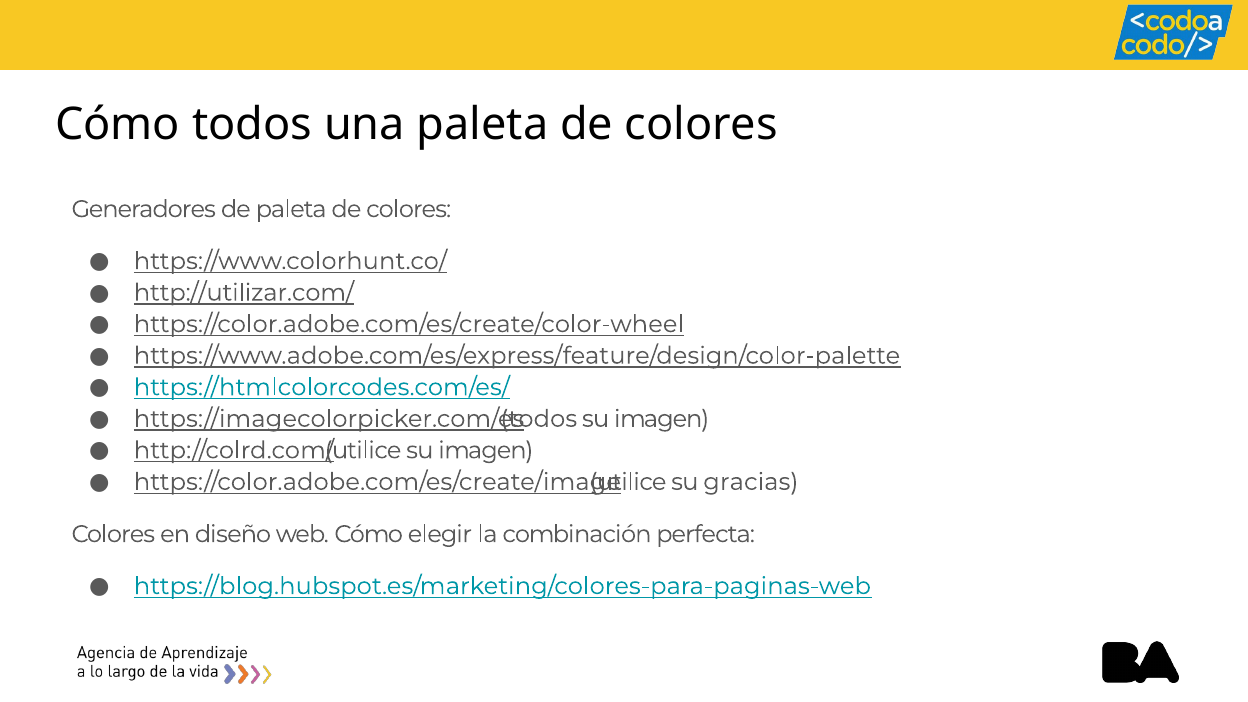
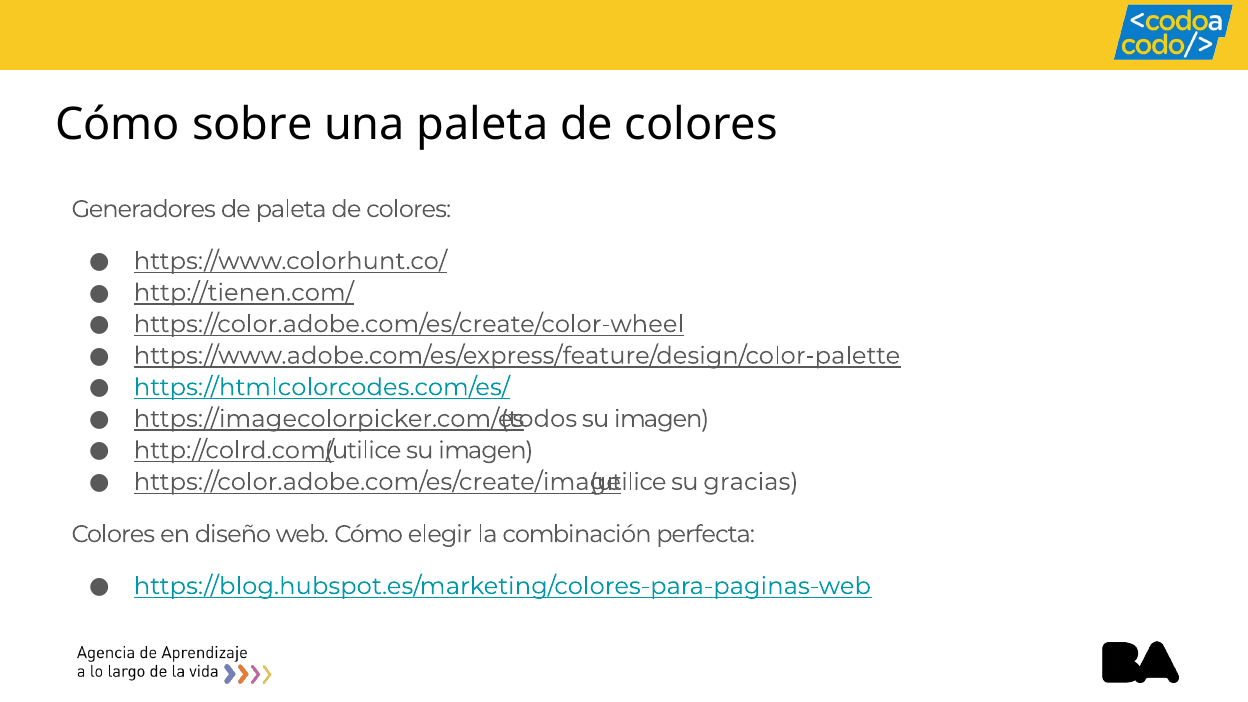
Cómo todos: todos -> sobre
http://utilizar.com/: http://utilizar.com/ -> http://tienen.com/
